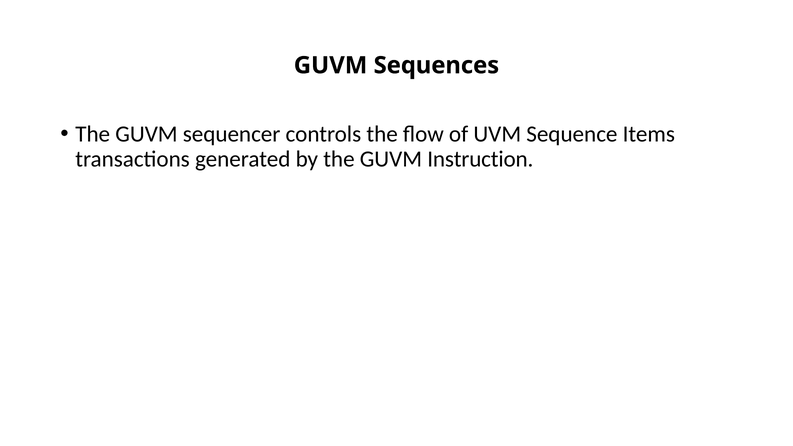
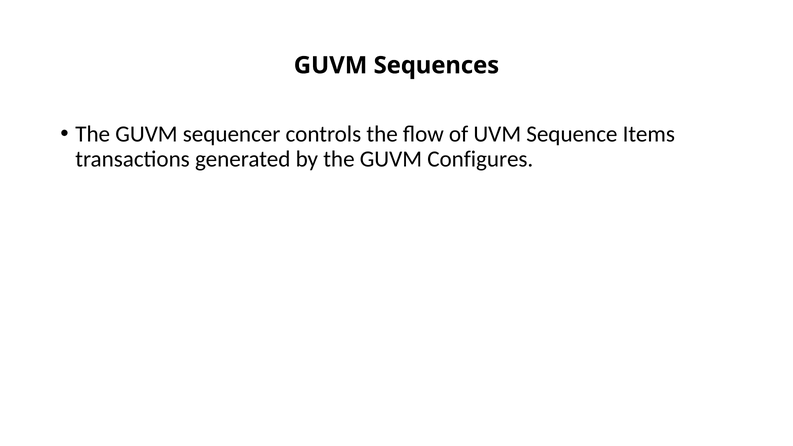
Instruction: Instruction -> Configures
